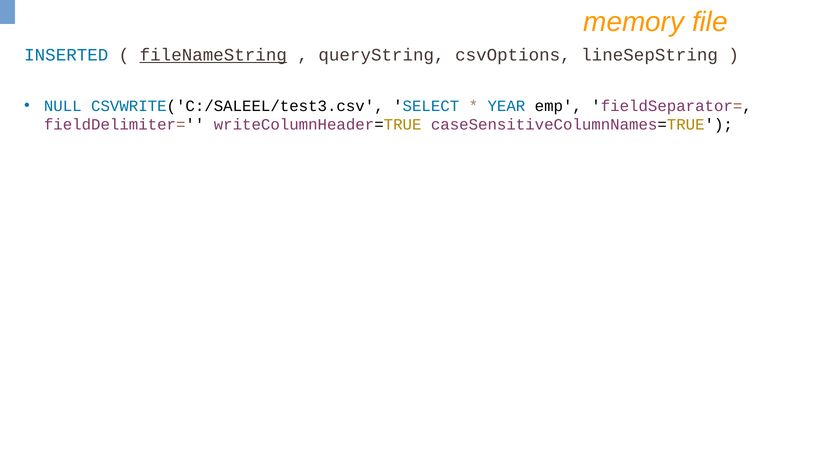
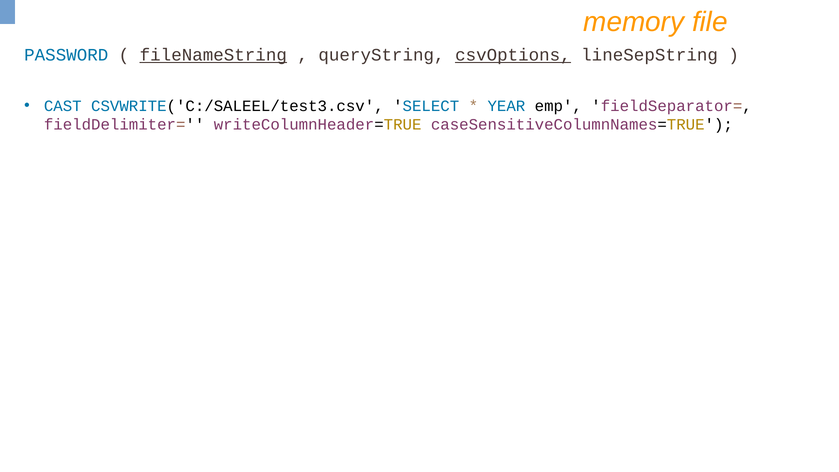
INSERTED: INSERTED -> PASSWORD
csvOptions underline: none -> present
NULL: NULL -> CAST
